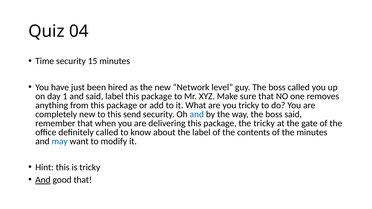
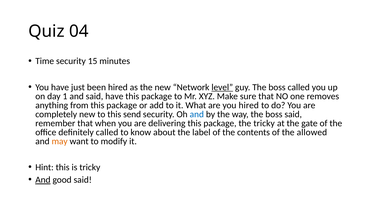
level underline: none -> present
said label: label -> have
you tricky: tricky -> hired
the minutes: minutes -> allowed
may colour: blue -> orange
good that: that -> said
